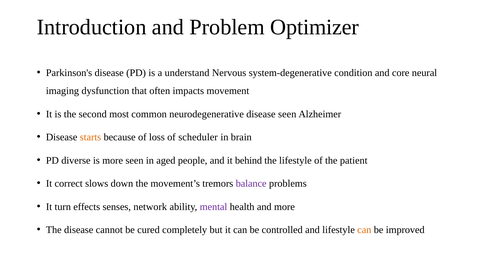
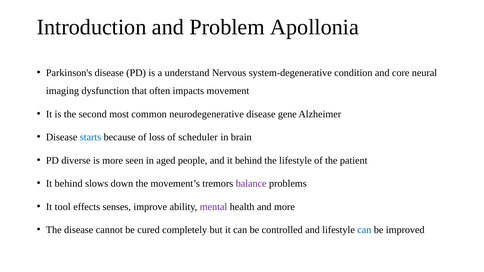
Optimizer: Optimizer -> Apollonia
disease seen: seen -> gene
starts colour: orange -> blue
correct at (69, 184): correct -> behind
turn: turn -> tool
network: network -> improve
can at (364, 230) colour: orange -> blue
